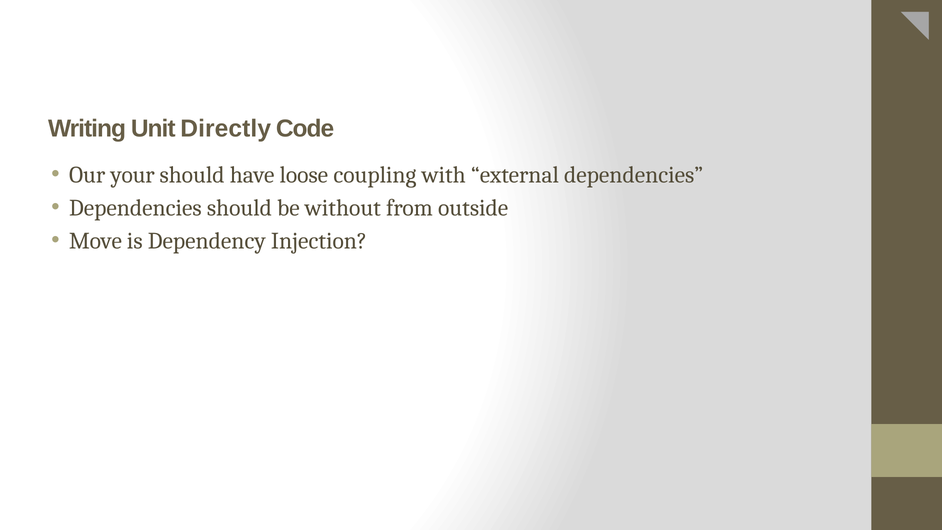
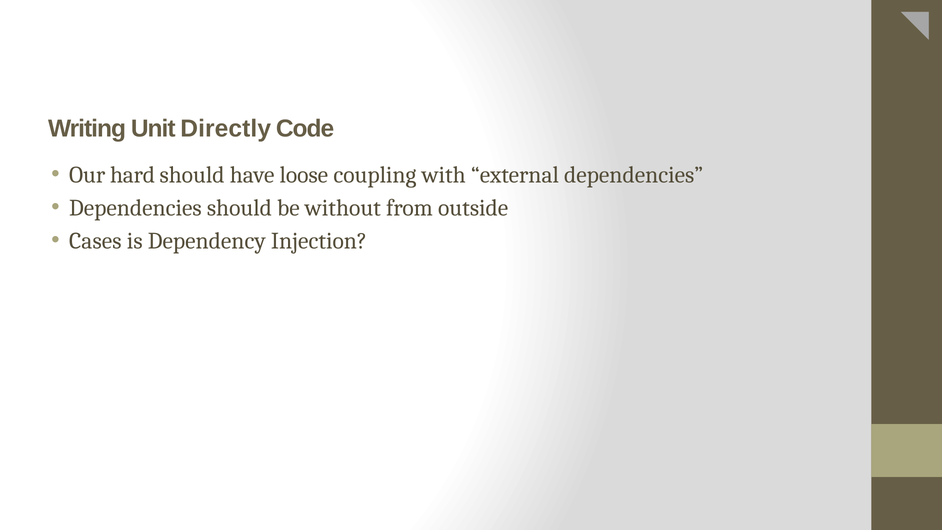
your: your -> hard
Move: Move -> Cases
